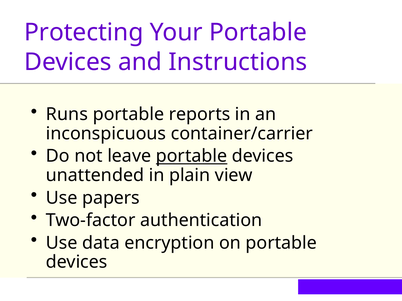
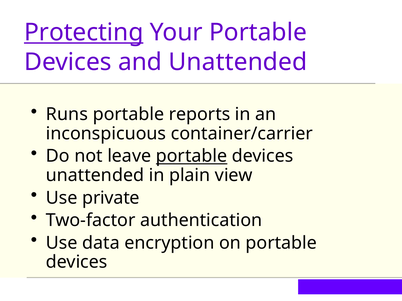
Protecting underline: none -> present
and Instructions: Instructions -> Unattended
papers: papers -> private
